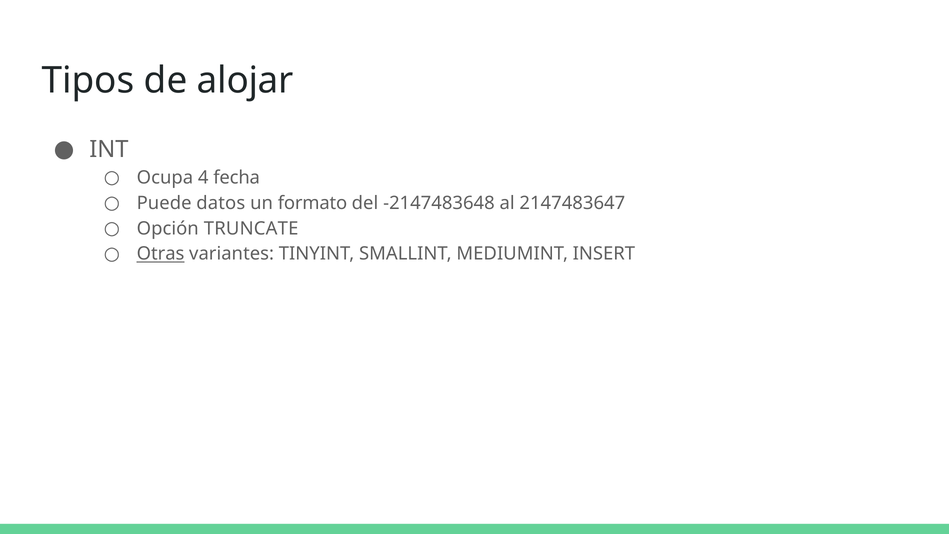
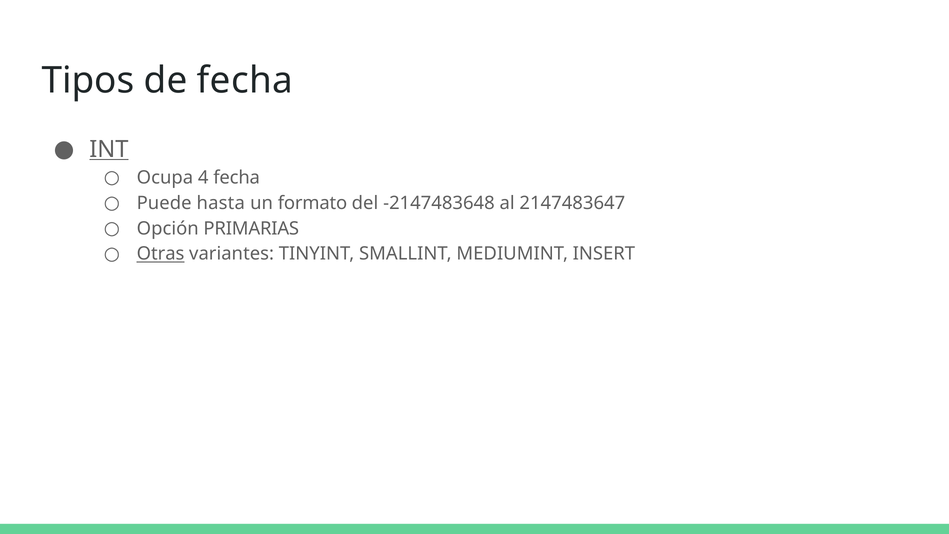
de alojar: alojar -> fecha
INT underline: none -> present
datos: datos -> hasta
TRUNCATE: TRUNCATE -> PRIMARIAS
